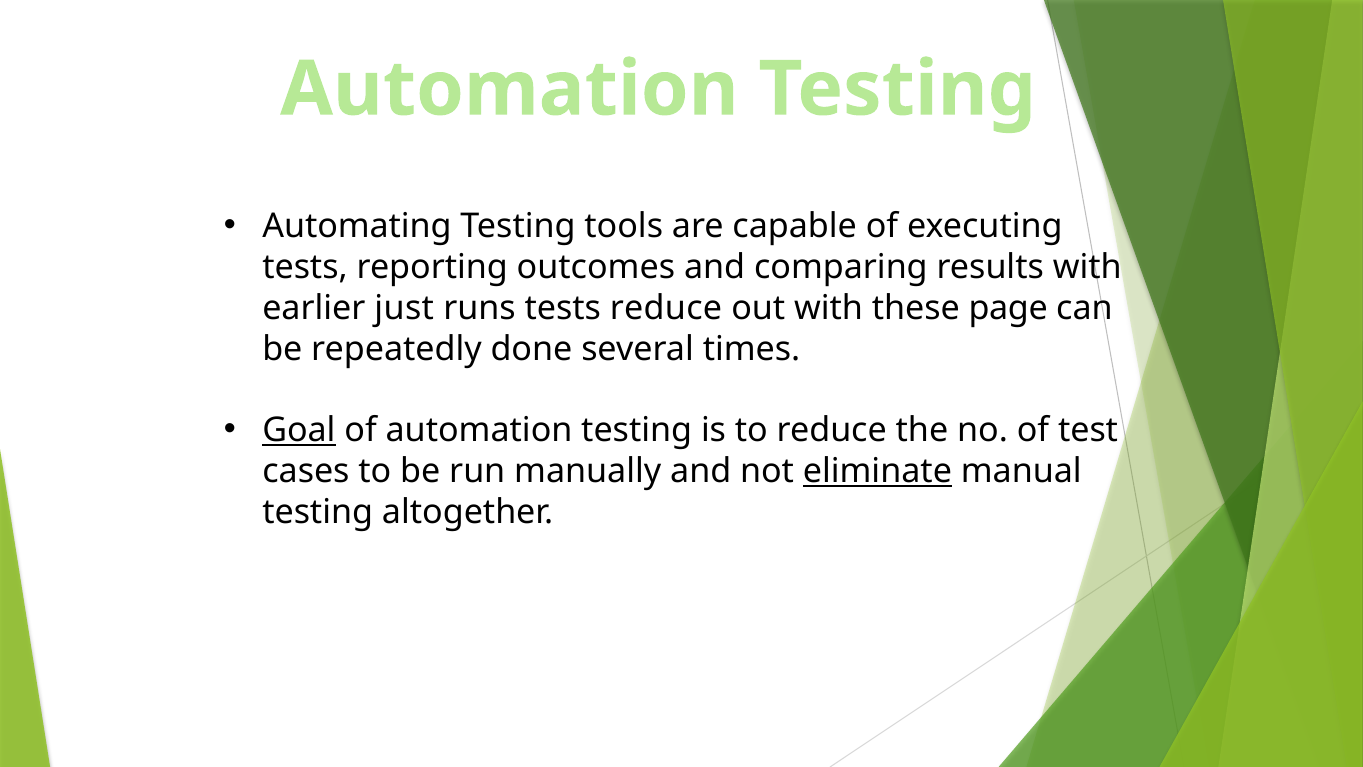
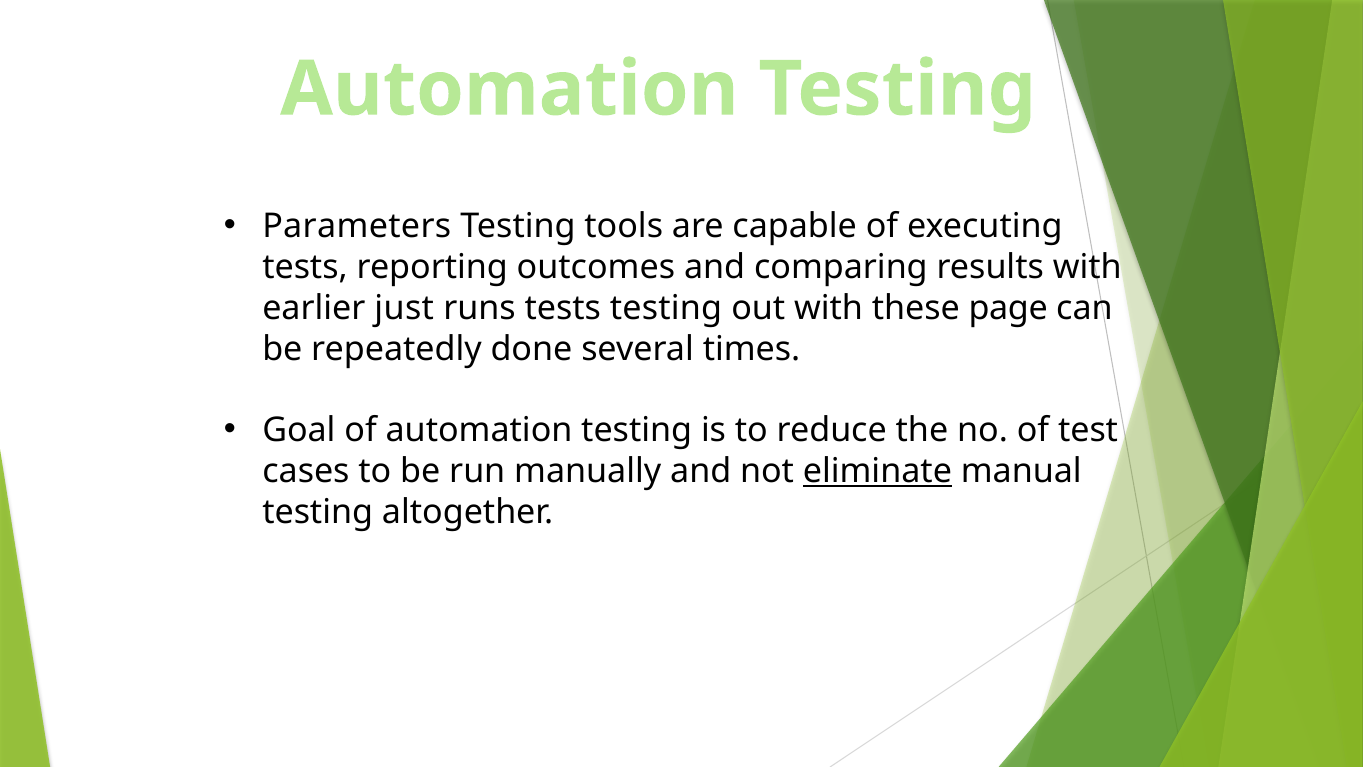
Automating: Automating -> Parameters
tests reduce: reduce -> testing
Goal underline: present -> none
